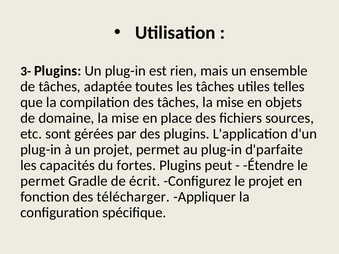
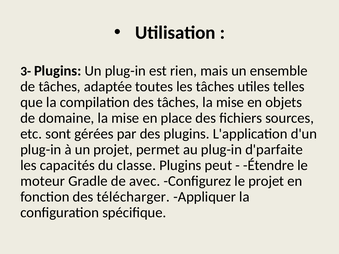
fortes: fortes -> classe
permet at (43, 181): permet -> moteur
écrit: écrit -> avec
